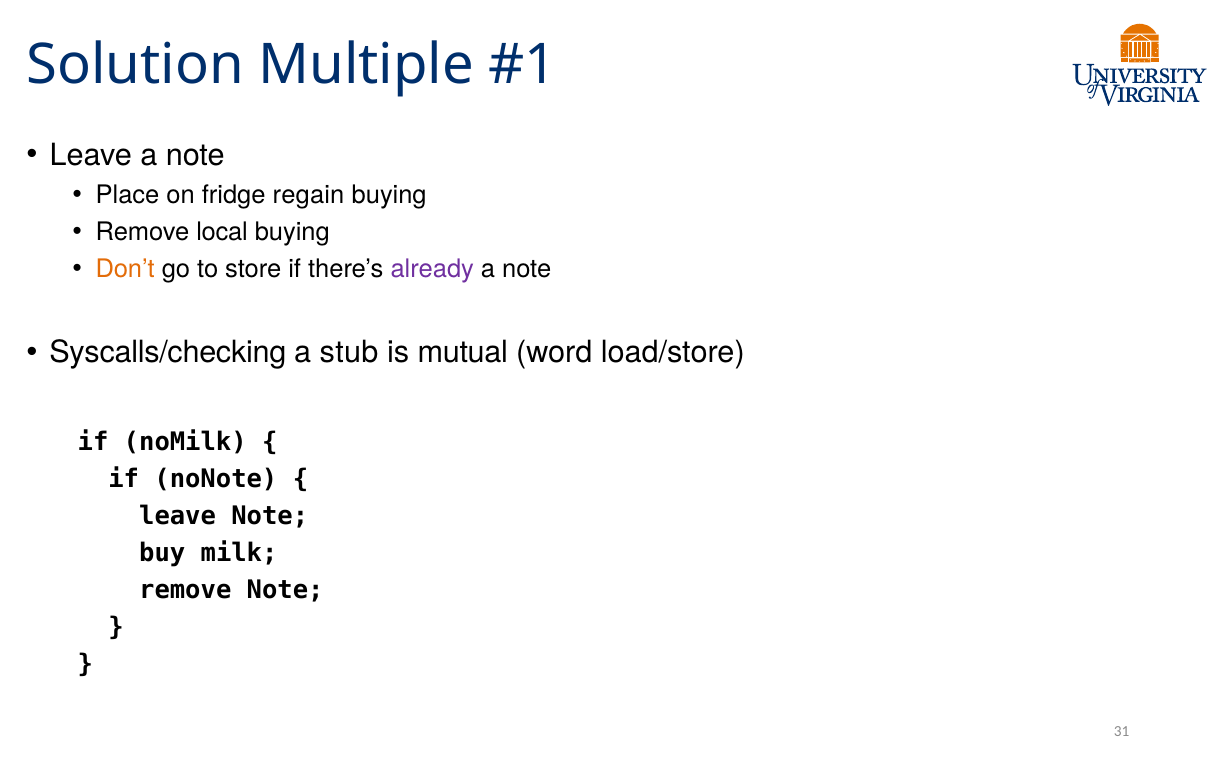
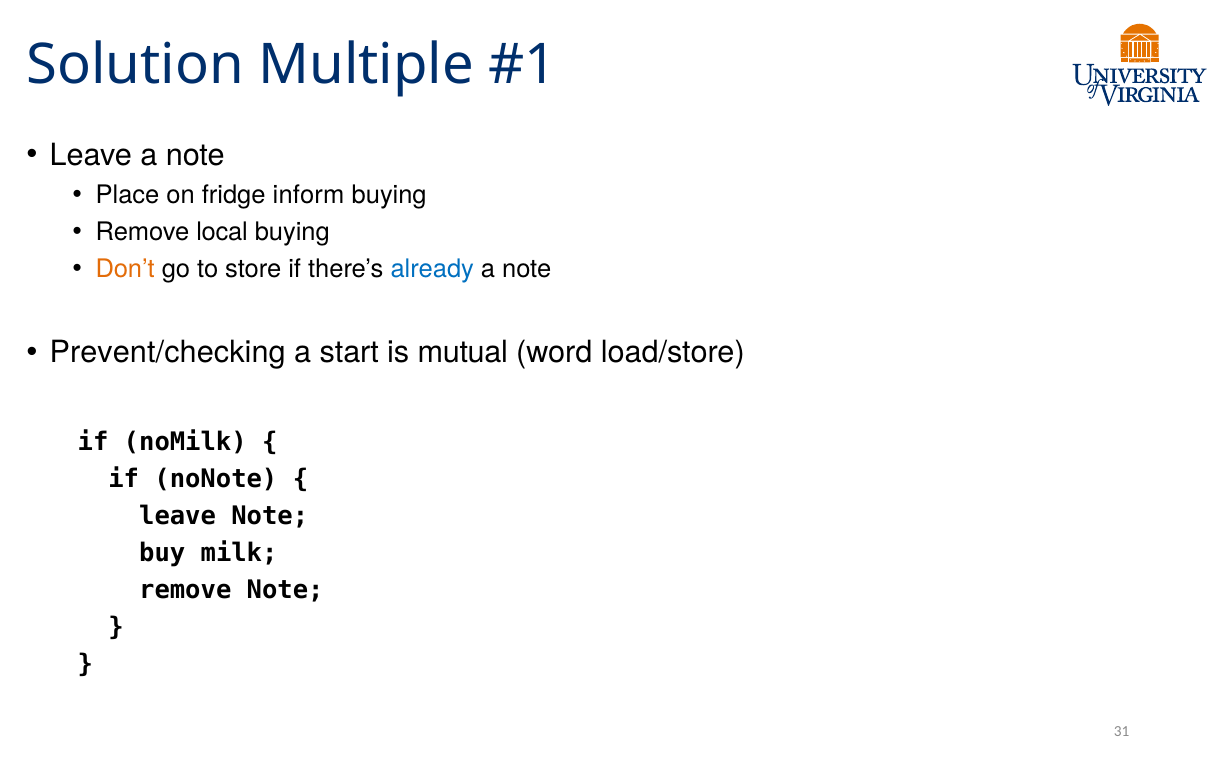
regain: regain -> inform
already colour: purple -> blue
Syscalls/checking: Syscalls/checking -> Prevent/checking
stub: stub -> start
